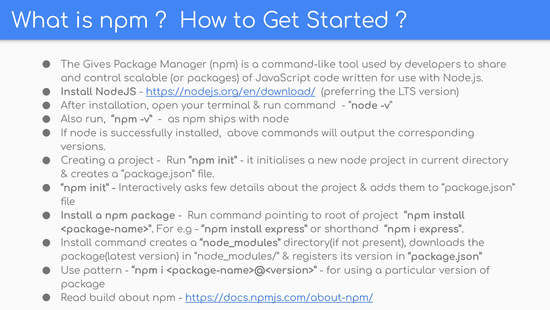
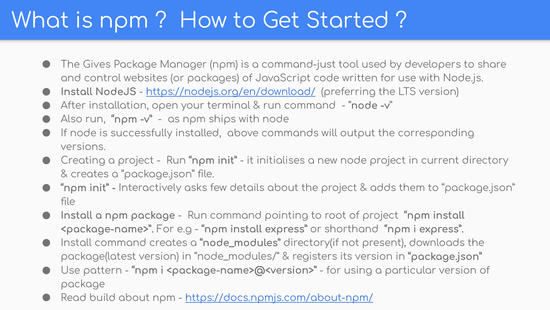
command-like: command-like -> command-just
scalable: scalable -> websites
